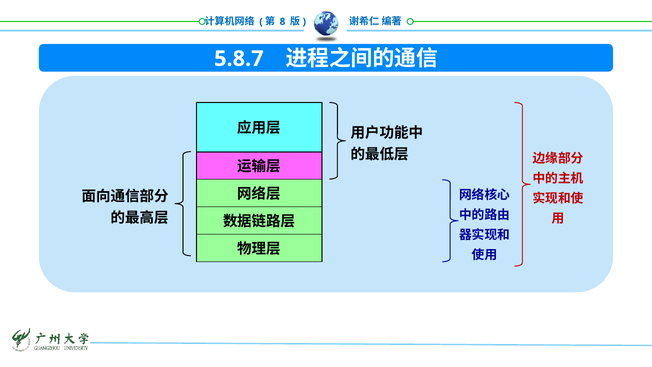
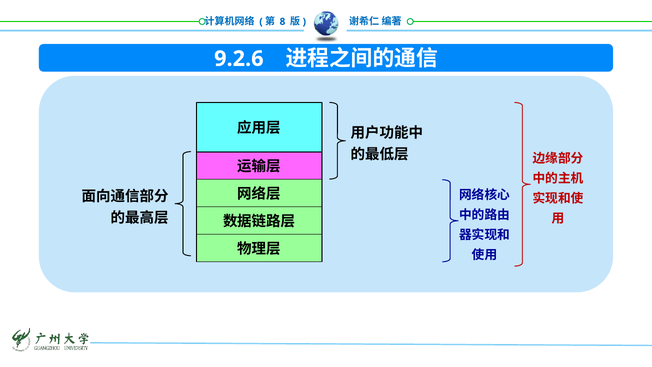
5.8.7: 5.8.7 -> 9.2.6
